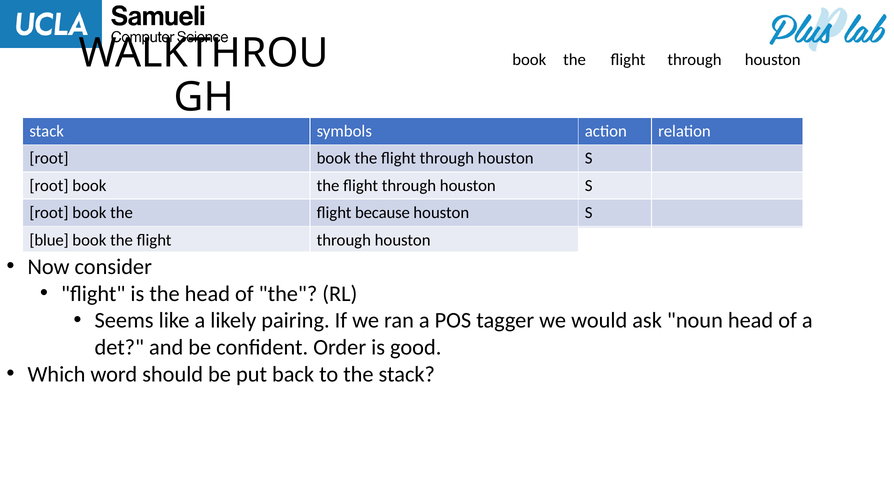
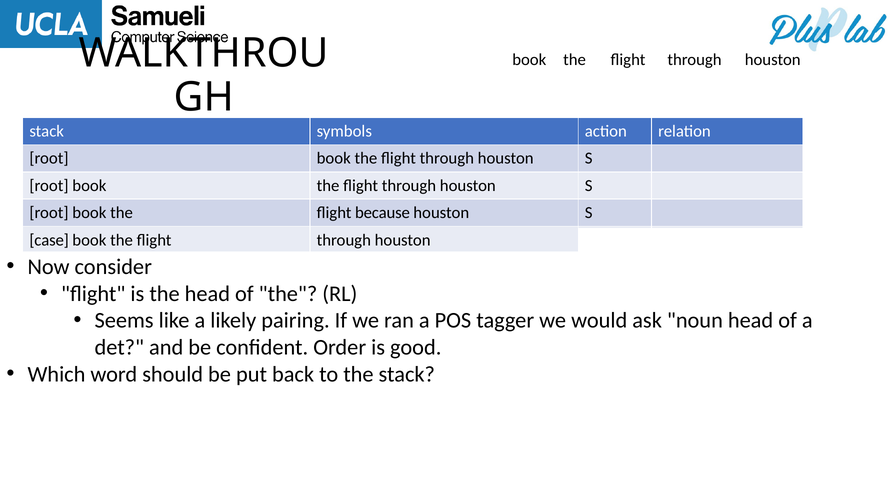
blue: blue -> case
